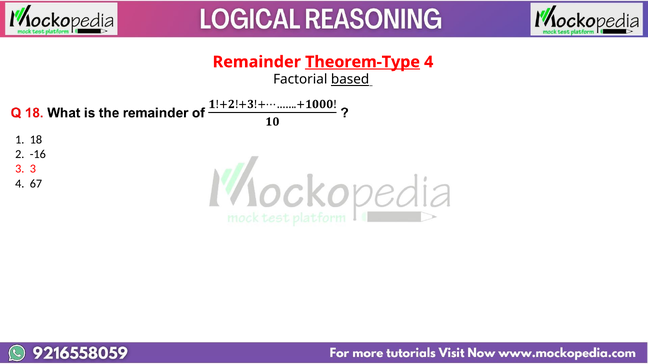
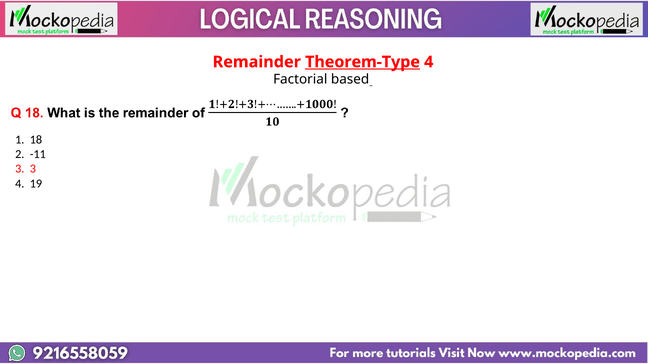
based underline: present -> none
-16: -16 -> -11
67: 67 -> 19
